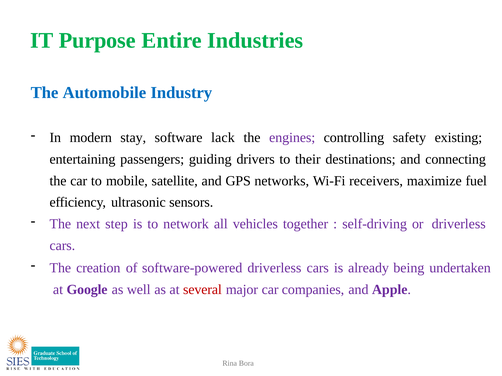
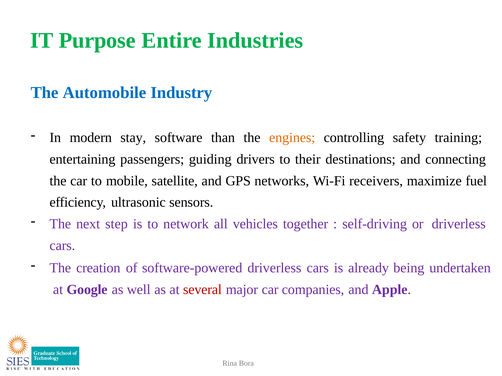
lack: lack -> than
engines colour: purple -> orange
existing: existing -> training
